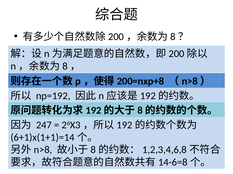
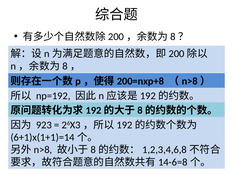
247: 247 -> 923
